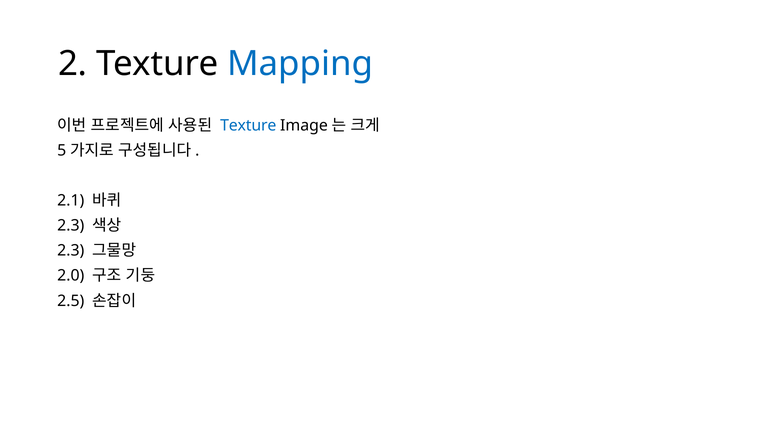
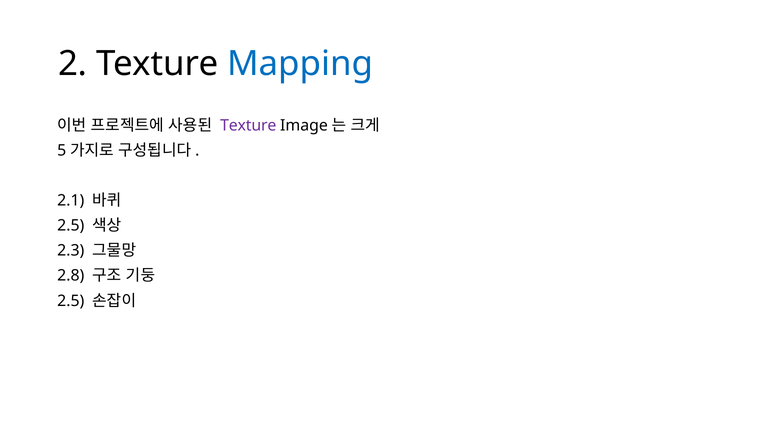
Texture at (248, 125) colour: blue -> purple
2.3 at (71, 226): 2.3 -> 2.5
2.0: 2.0 -> 2.8
